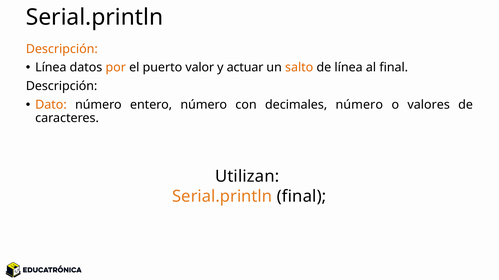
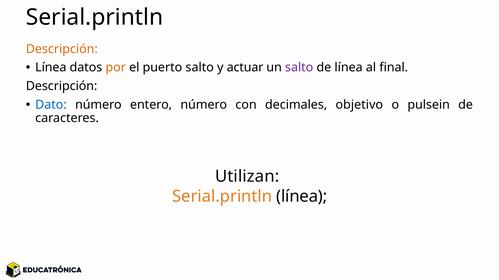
puerto valor: valor -> salto
salto at (299, 68) colour: orange -> purple
Dato colour: orange -> blue
decimales número: número -> objetivo
valores: valores -> pulsein
Serial.println final: final -> línea
